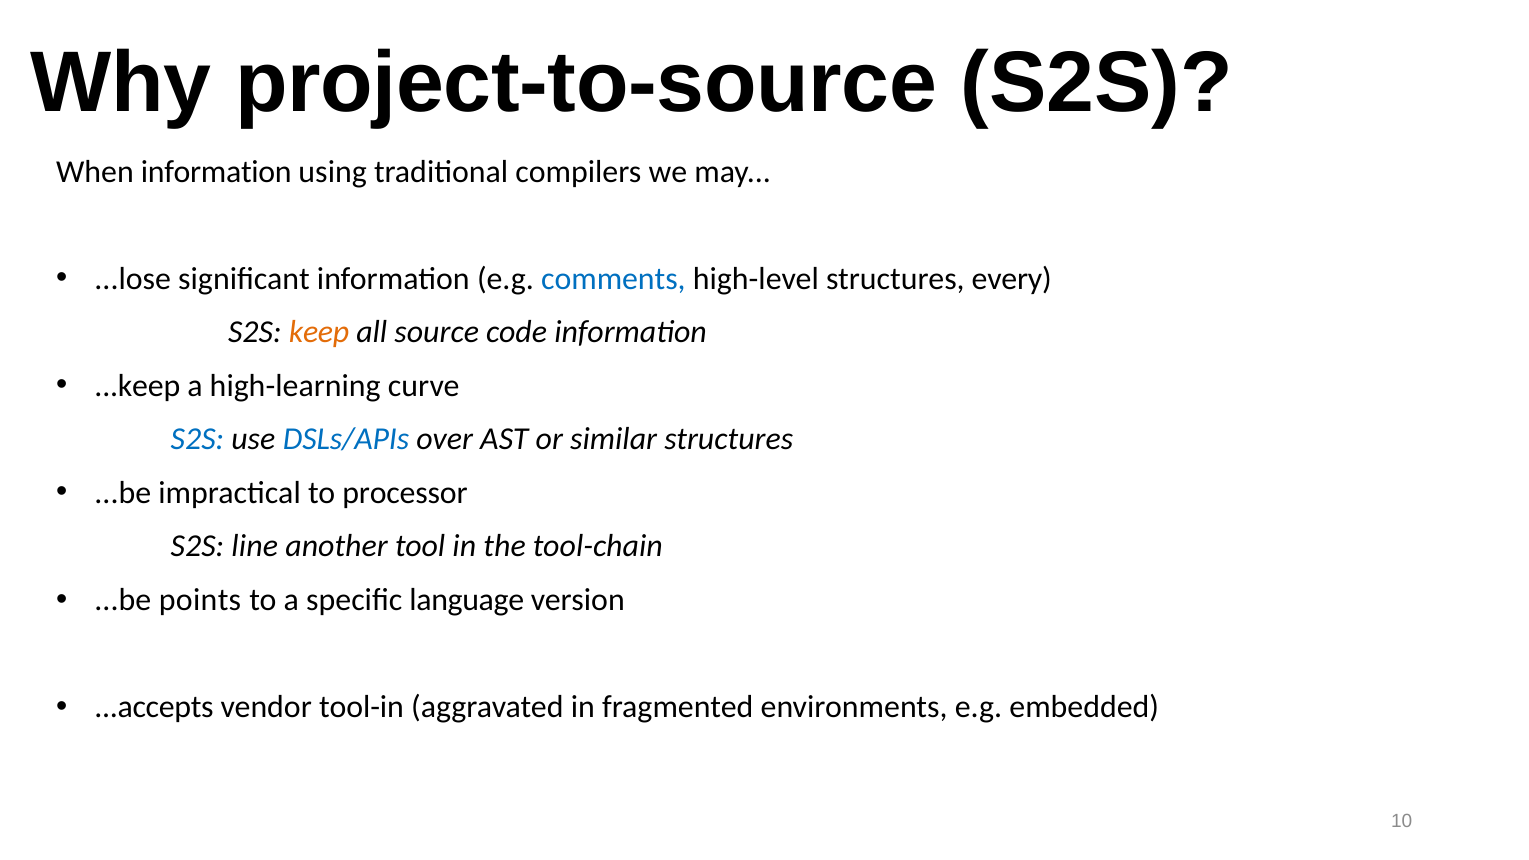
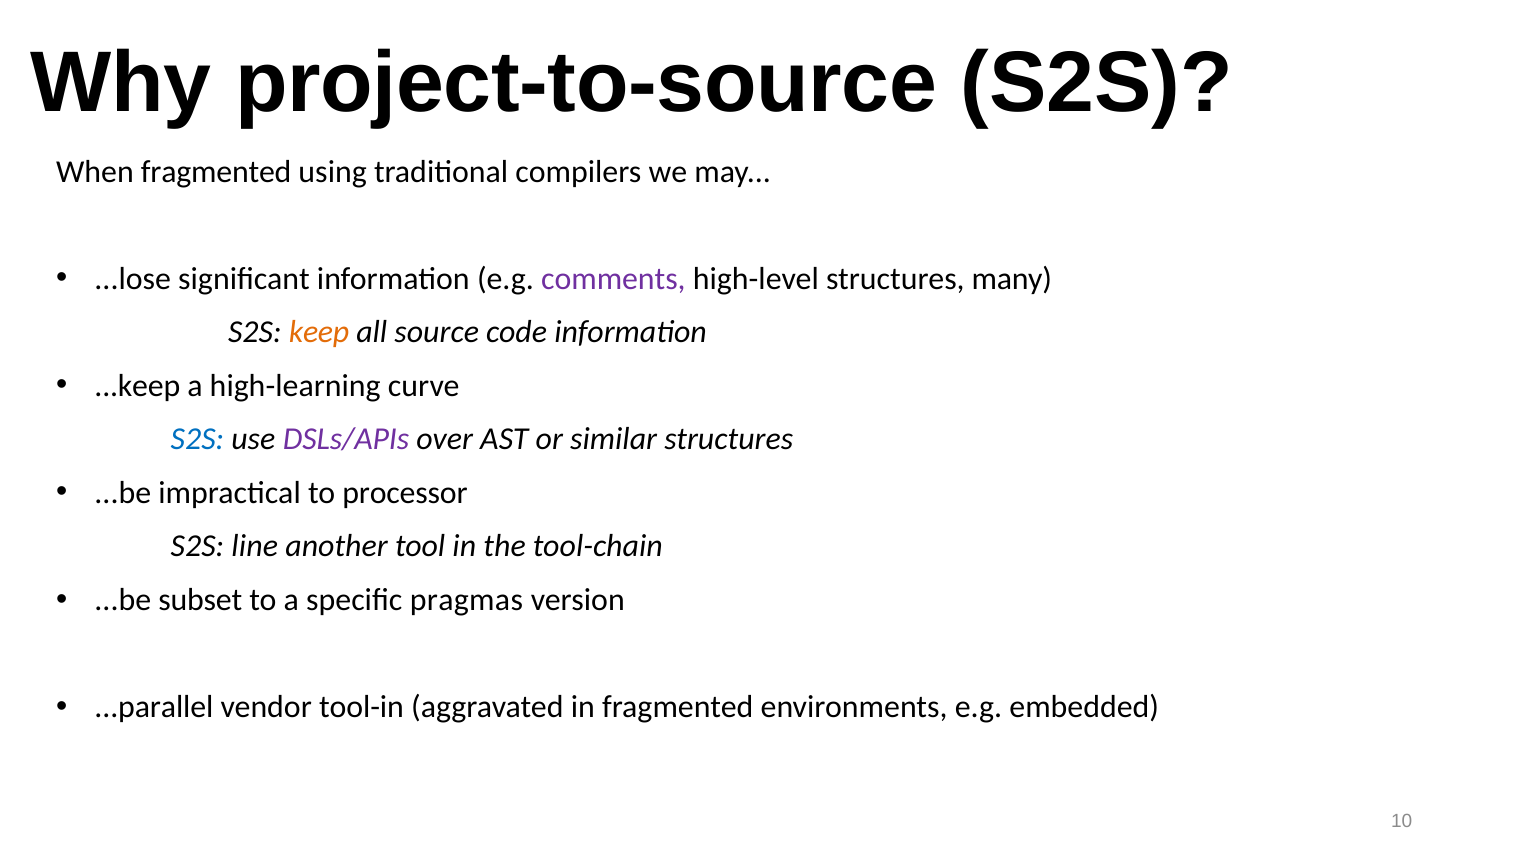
When information: information -> fragmented
comments colour: blue -> purple
every: every -> many
DSLs/APIs colour: blue -> purple
points: points -> subset
language: language -> pragmas
...accepts: ...accepts -> ...parallel
